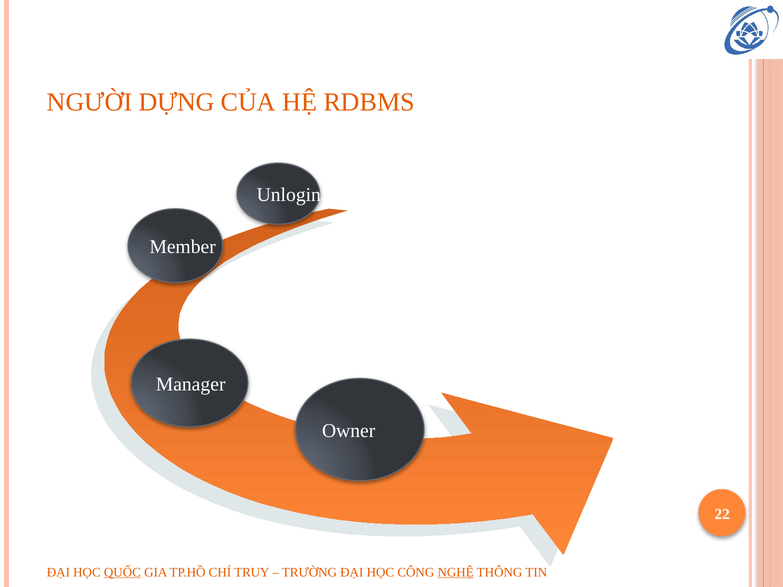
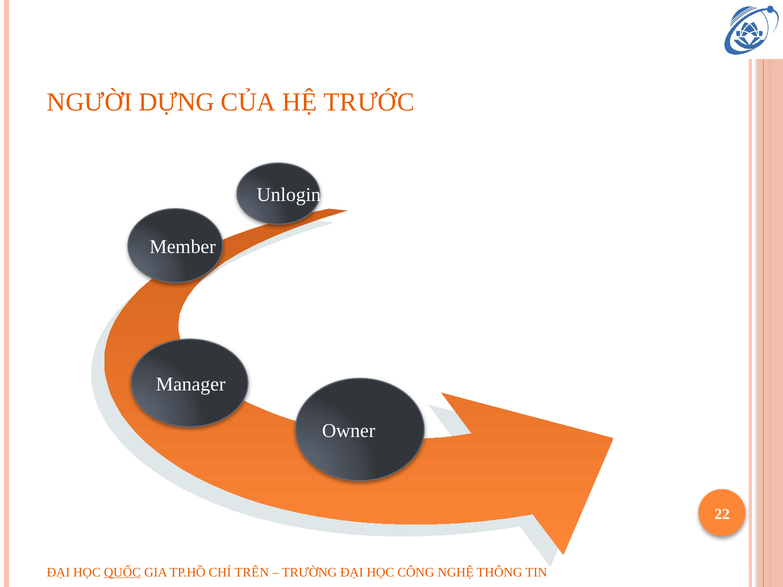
RDBMS: RDBMS -> TRƯỚC
TRUY: TRUY -> TRÊN
NGHỆ underline: present -> none
